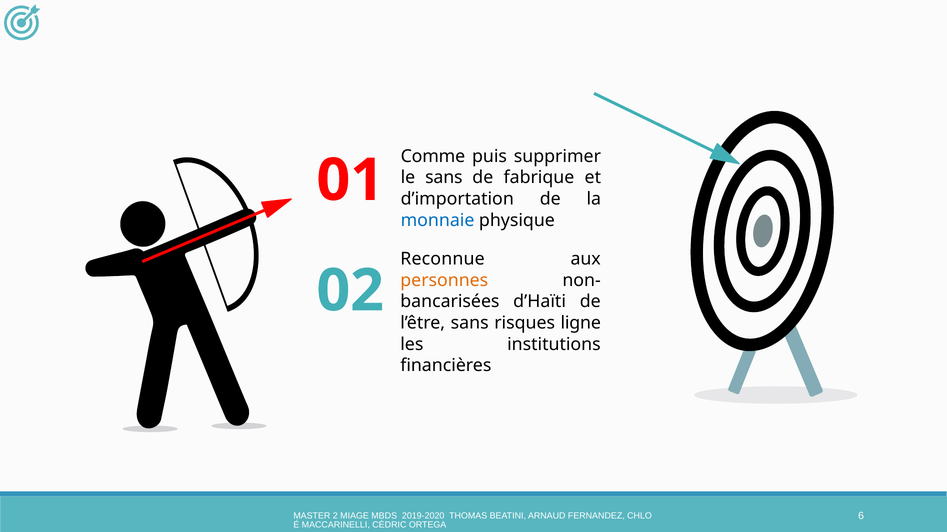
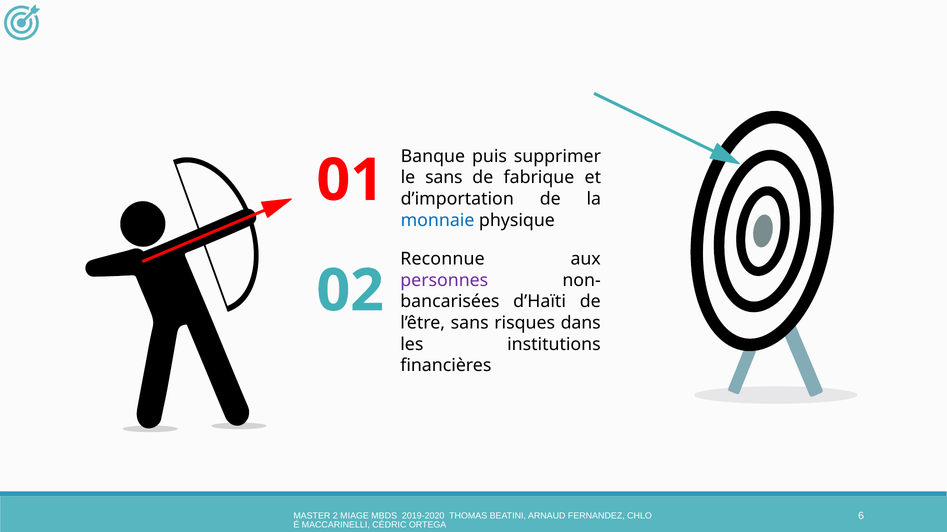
Comme: Comme -> Banque
personnes colour: orange -> purple
ligne: ligne -> dans
